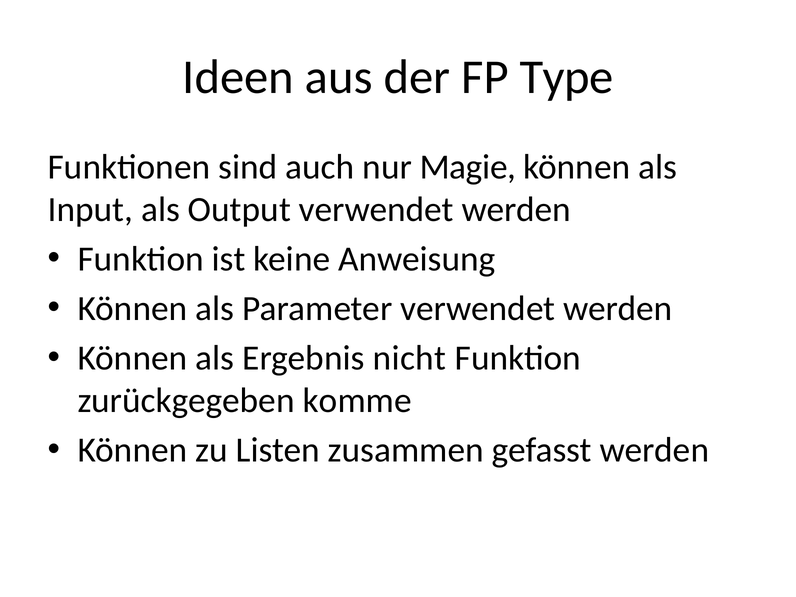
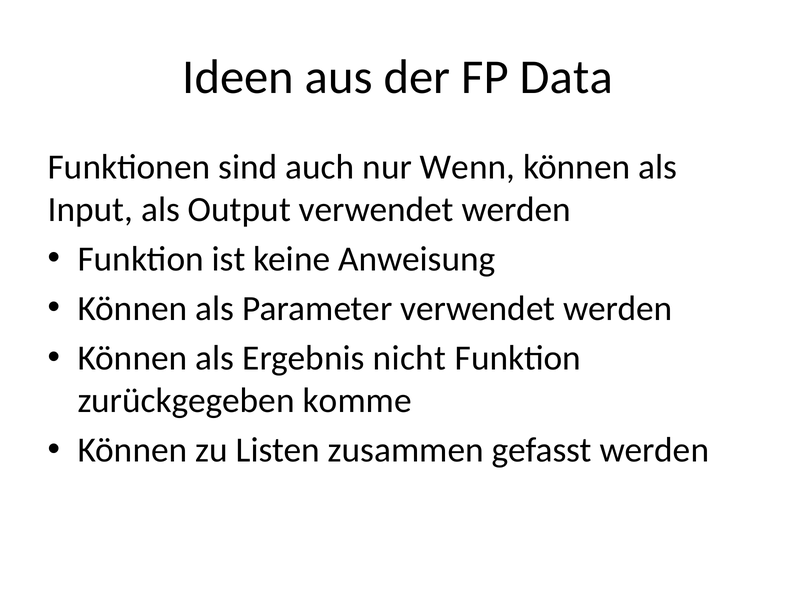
Type: Type -> Data
Magie: Magie -> Wenn
